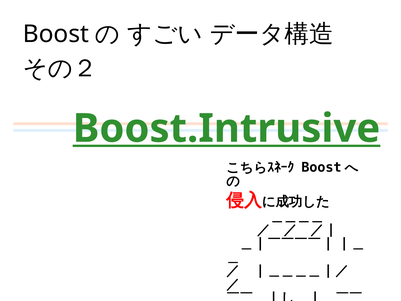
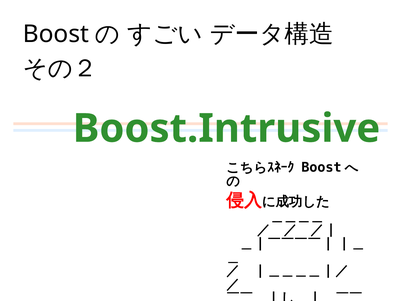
Boost.Intrusive underline: present -> none
